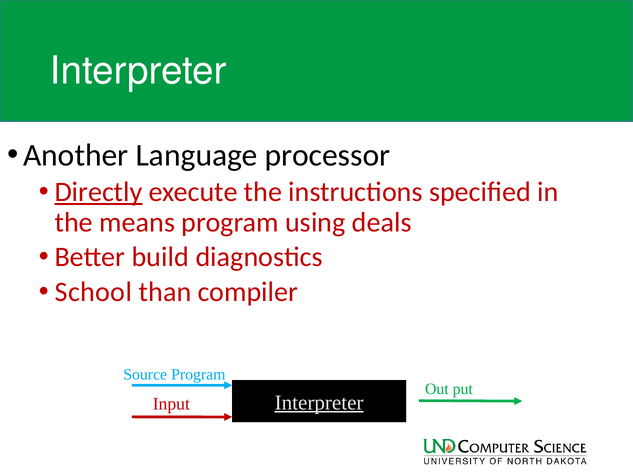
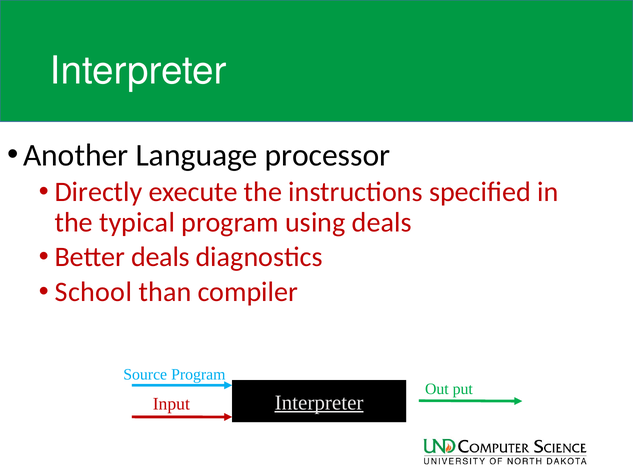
Directly underline: present -> none
means: means -> typical
Better build: build -> deals
